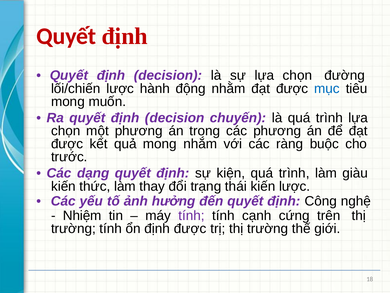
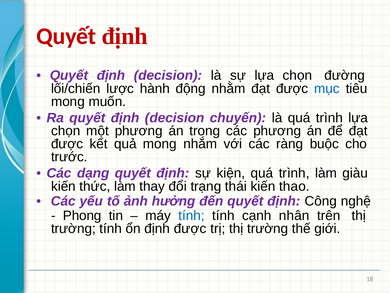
kiến lược: lược -> thao
Nhiệm: Nhiệm -> Phong
tính at (192, 215) colour: purple -> blue
cứng: cứng -> nhân
